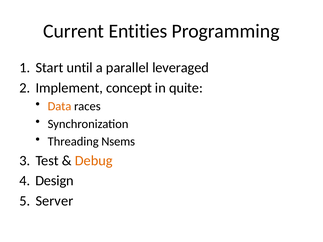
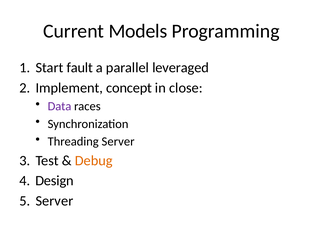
Entities: Entities -> Models
until: until -> fault
quite: quite -> close
Data colour: orange -> purple
Threading Nsems: Nsems -> Server
